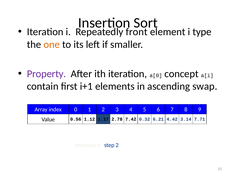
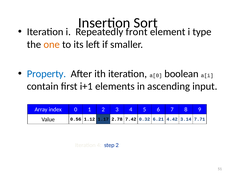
Property colour: purple -> blue
concept: concept -> boolean
swap: swap -> input
